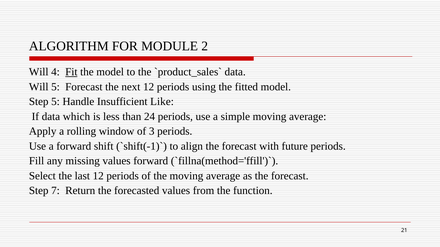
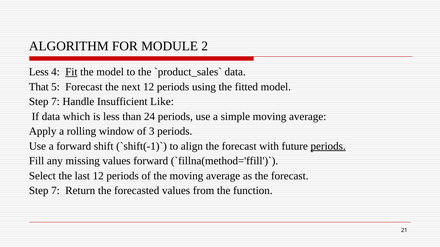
Will at (39, 72): Will -> Less
Will at (39, 87): Will -> That
5 at (56, 102): 5 -> 7
periods at (328, 146) underline: none -> present
